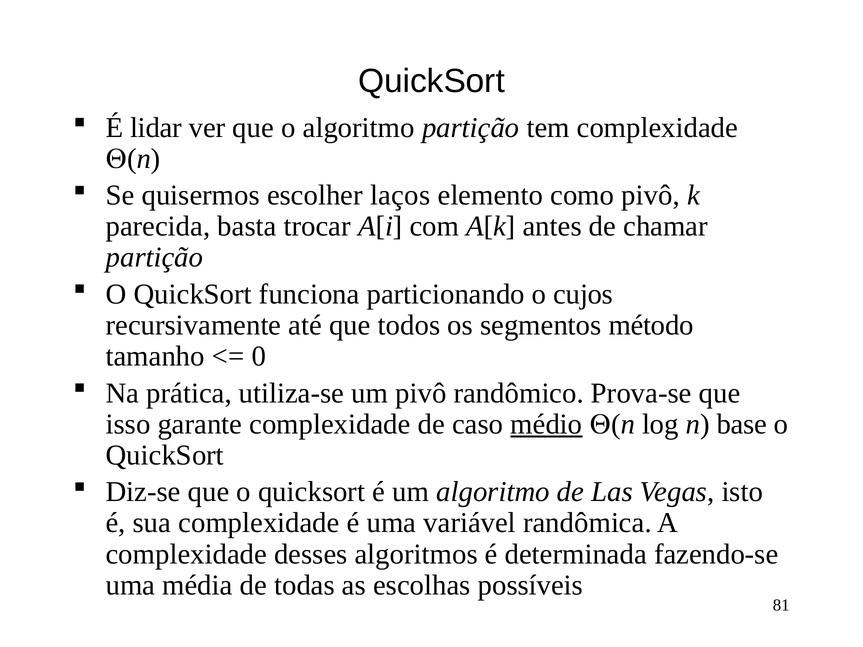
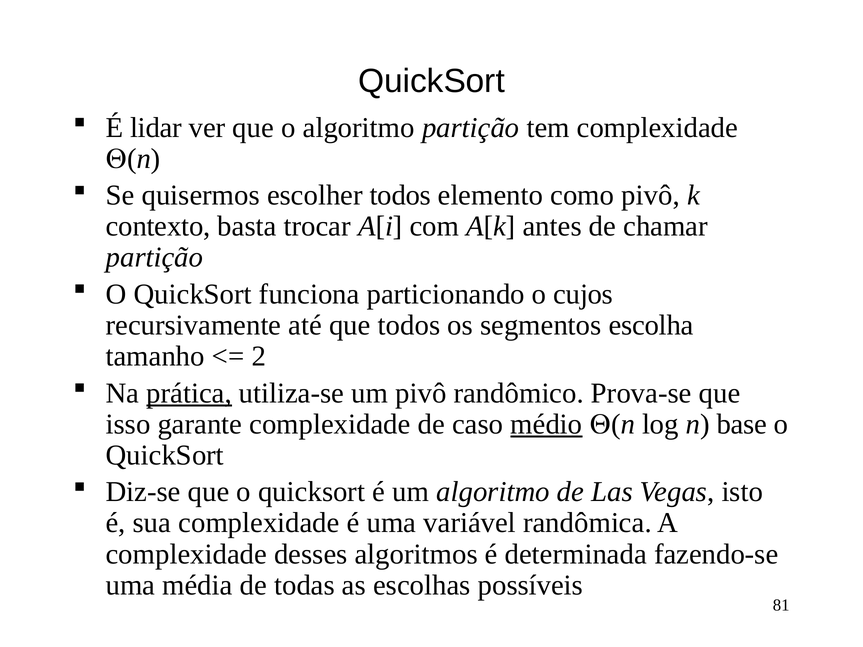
escolher laços: laços -> todos
parecida: parecida -> contexto
método: método -> escolha
0: 0 -> 2
prática underline: none -> present
